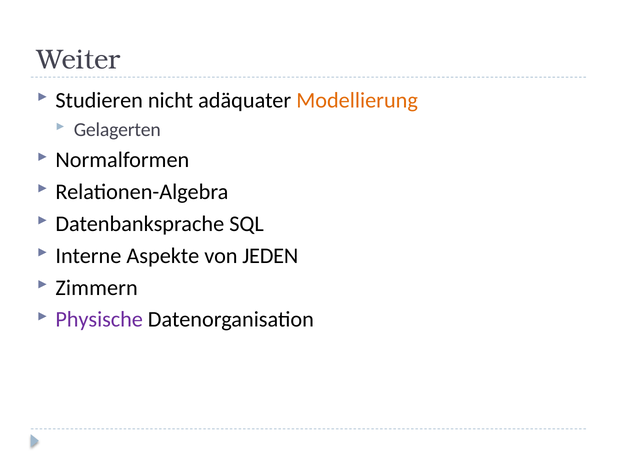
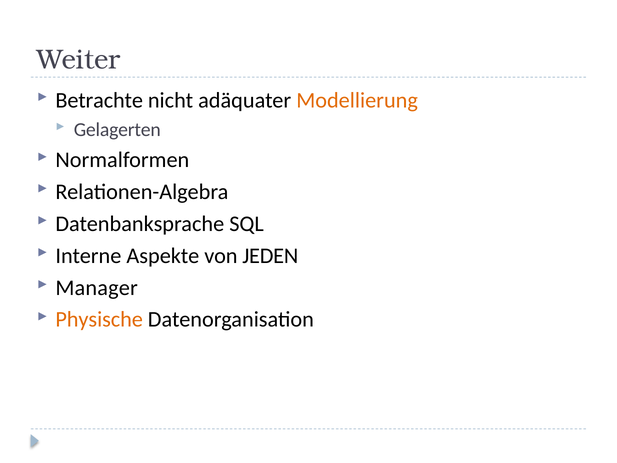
Studieren: Studieren -> Betrachte
Zimmern: Zimmern -> Manager
Physische colour: purple -> orange
